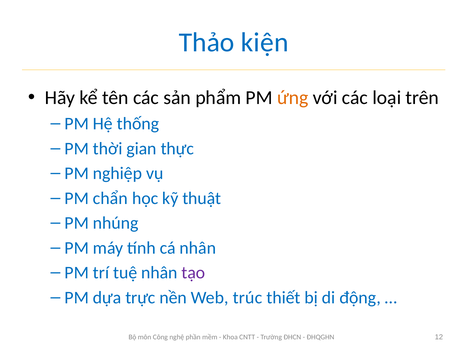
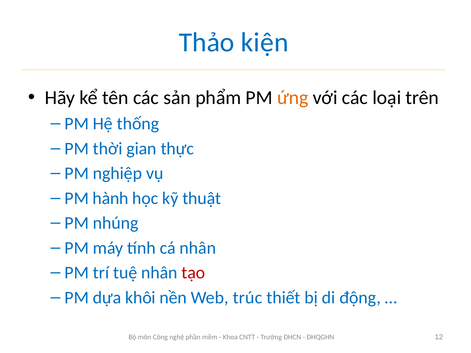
chẩn: chẩn -> hành
tạo colour: purple -> red
trực: trực -> khôi
